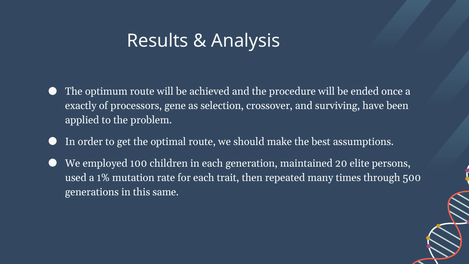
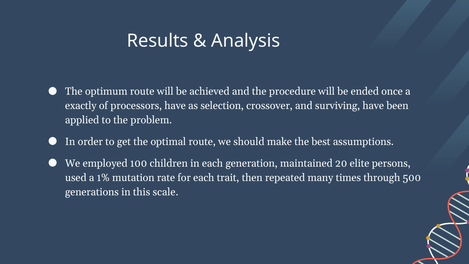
processors gene: gene -> have
same: same -> scale
